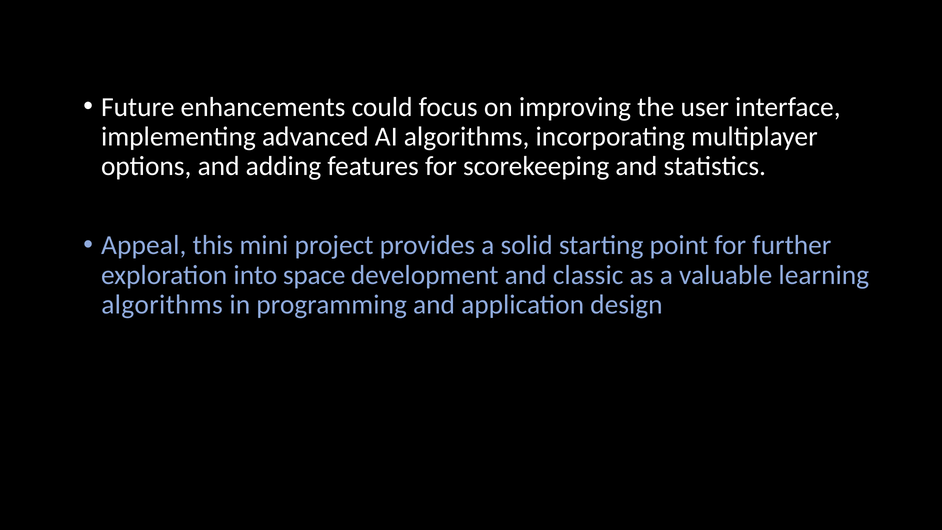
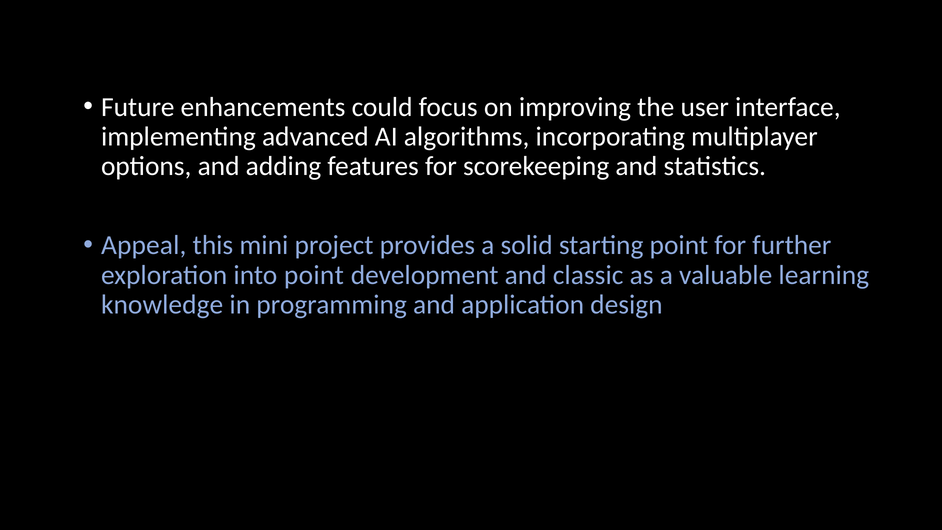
into space: space -> point
algorithms at (162, 305): algorithms -> knowledge
